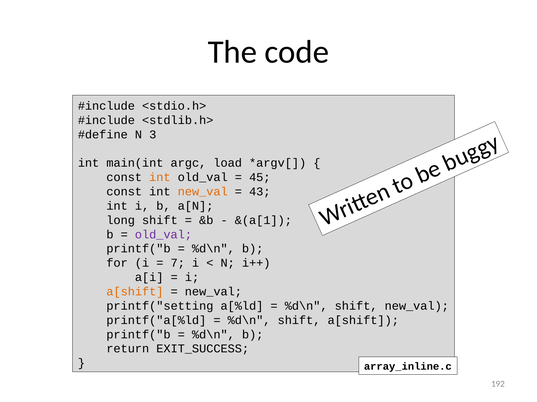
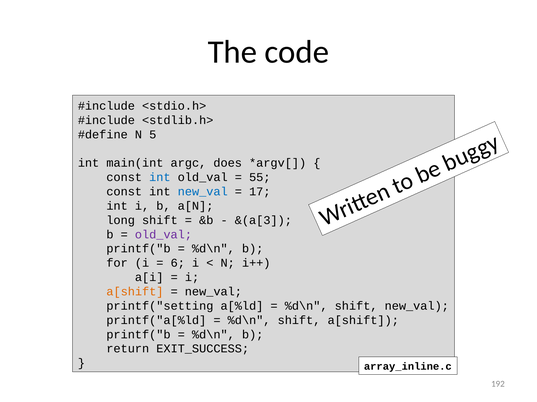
3: 3 -> 5
load: load -> does
int at (160, 178) colour: orange -> blue
45: 45 -> 55
new_val at (203, 192) colour: orange -> blue
43: 43 -> 17
&(a[1: &(a[1 -> &(a[3
7: 7 -> 6
